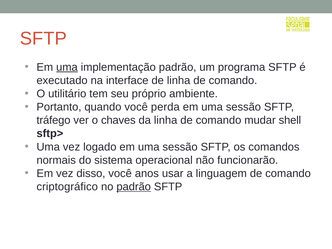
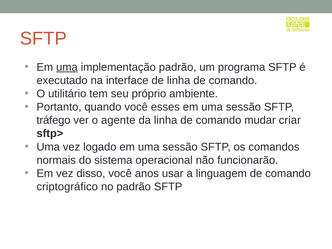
perda: perda -> esses
chaves: chaves -> agente
shell: shell -> criar
padrão at (134, 187) underline: present -> none
